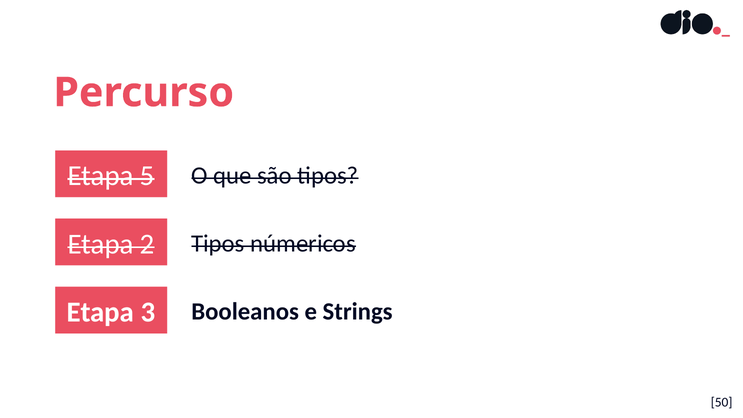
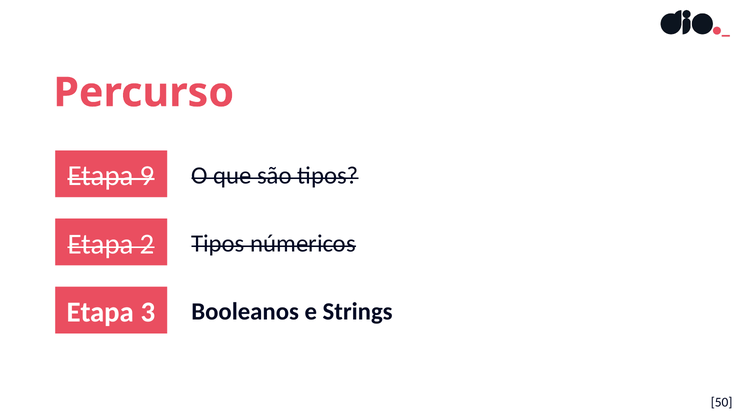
5: 5 -> 9
